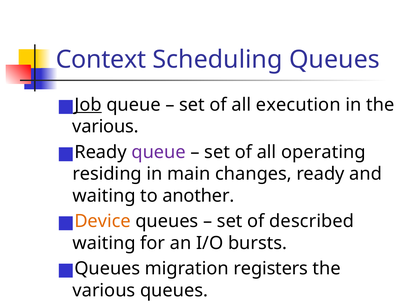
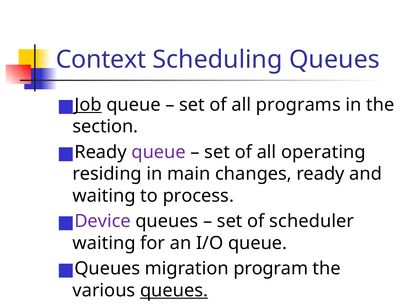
execution: execution -> programs
various at (105, 127): various -> section
another: another -> process
Device colour: orange -> purple
described: described -> scheduler
I/O bursts: bursts -> queue
registers: registers -> program
queues at (174, 291) underline: none -> present
